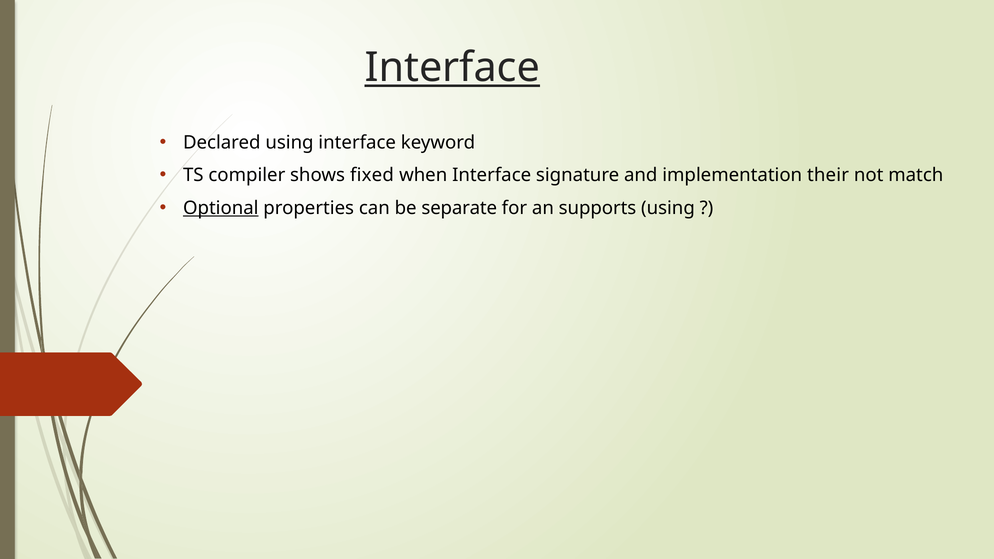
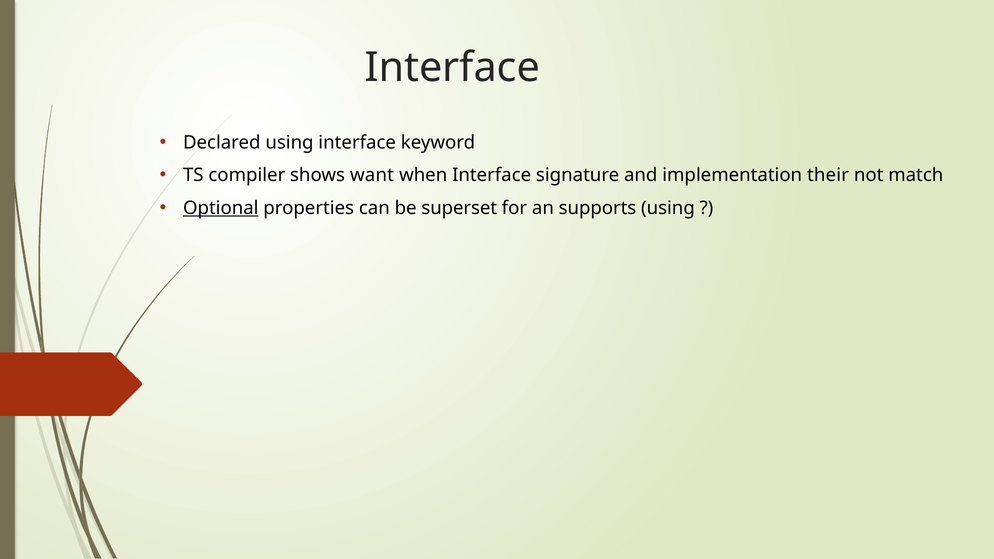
Interface at (452, 68) underline: present -> none
fixed: fixed -> want
separate: separate -> superset
